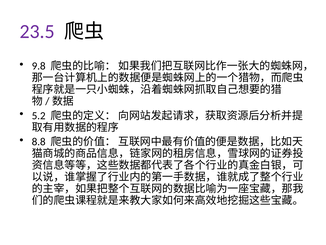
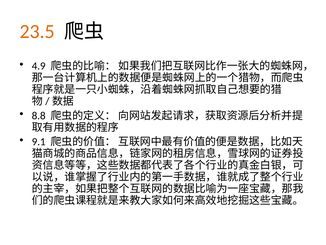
23.5 colour: purple -> orange
9.8: 9.8 -> 4.9
5.2: 5.2 -> 8.8
8.8: 8.8 -> 9.1
